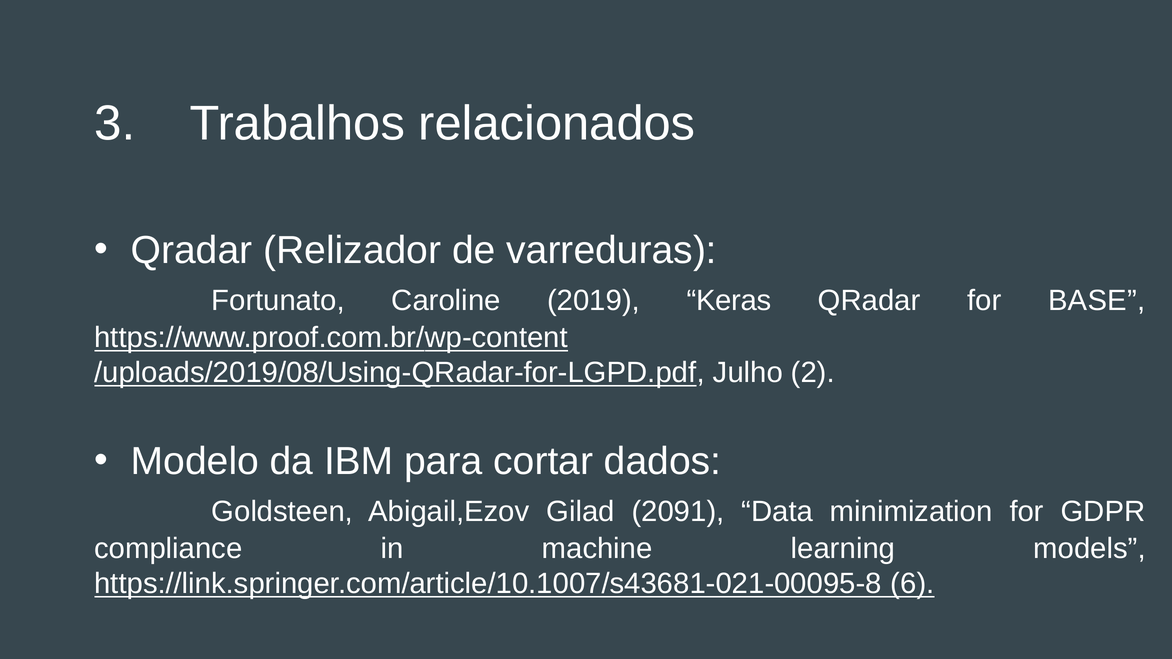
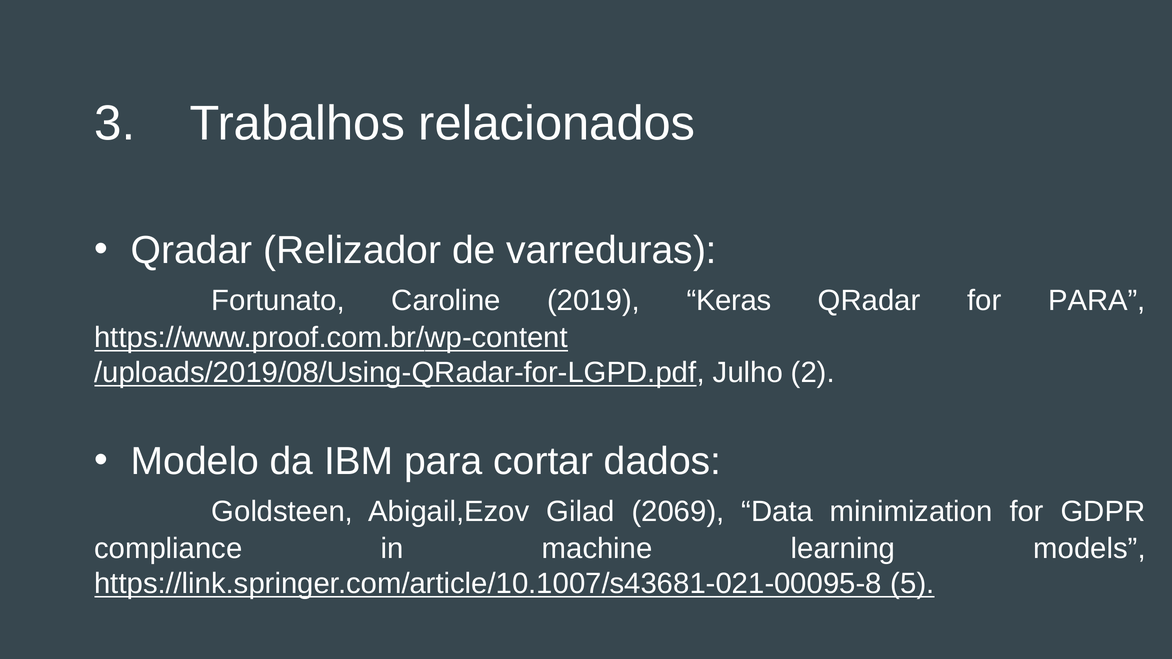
for BASE: BASE -> PARA
2091: 2091 -> 2069
6: 6 -> 5
